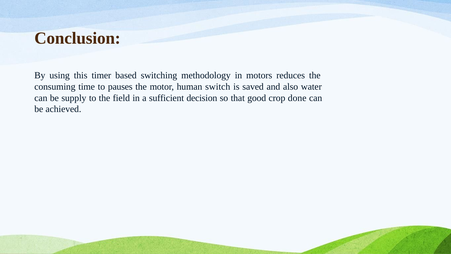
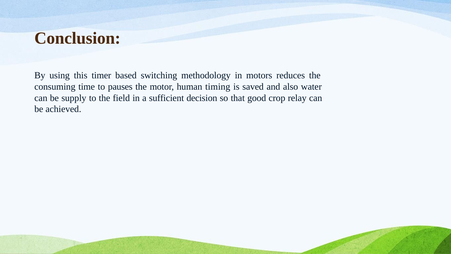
switch: switch -> timing
done: done -> relay
